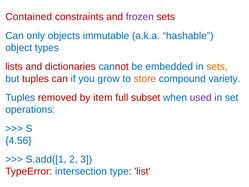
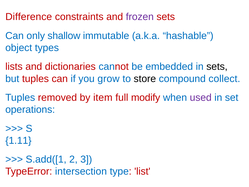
Contained: Contained -> Difference
objects: objects -> shallow
sets at (217, 67) colour: orange -> black
store colour: orange -> black
variety: variety -> collect
subset: subset -> modify
4.56: 4.56 -> 1.11
